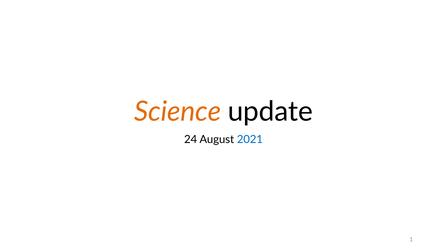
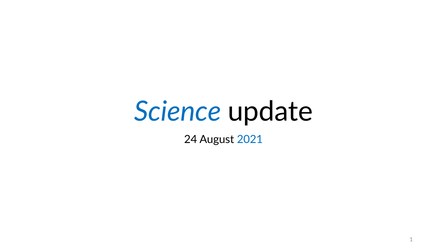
Science colour: orange -> blue
